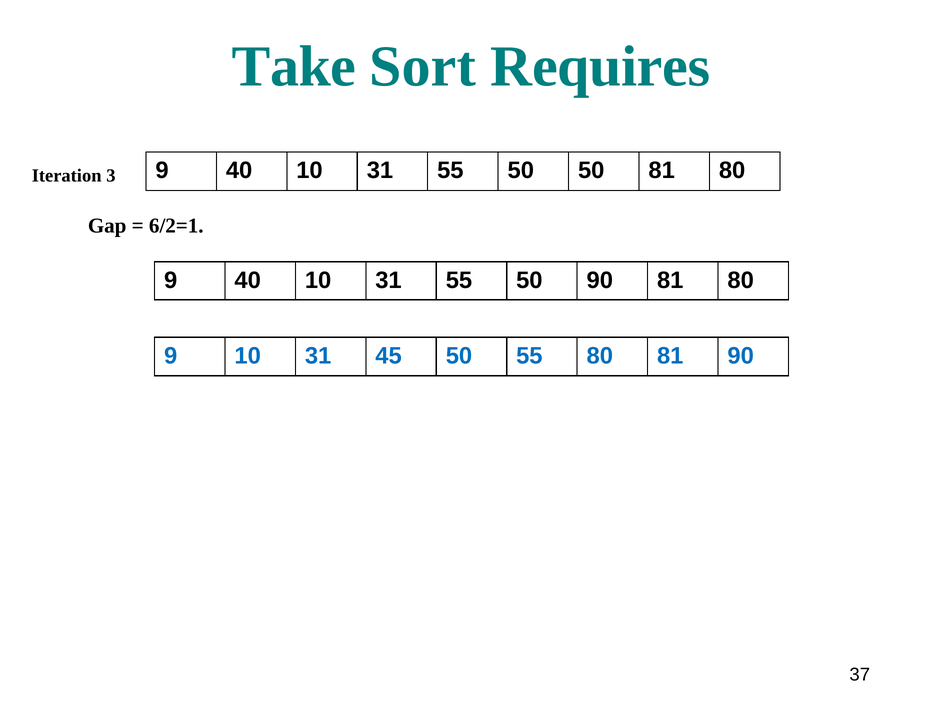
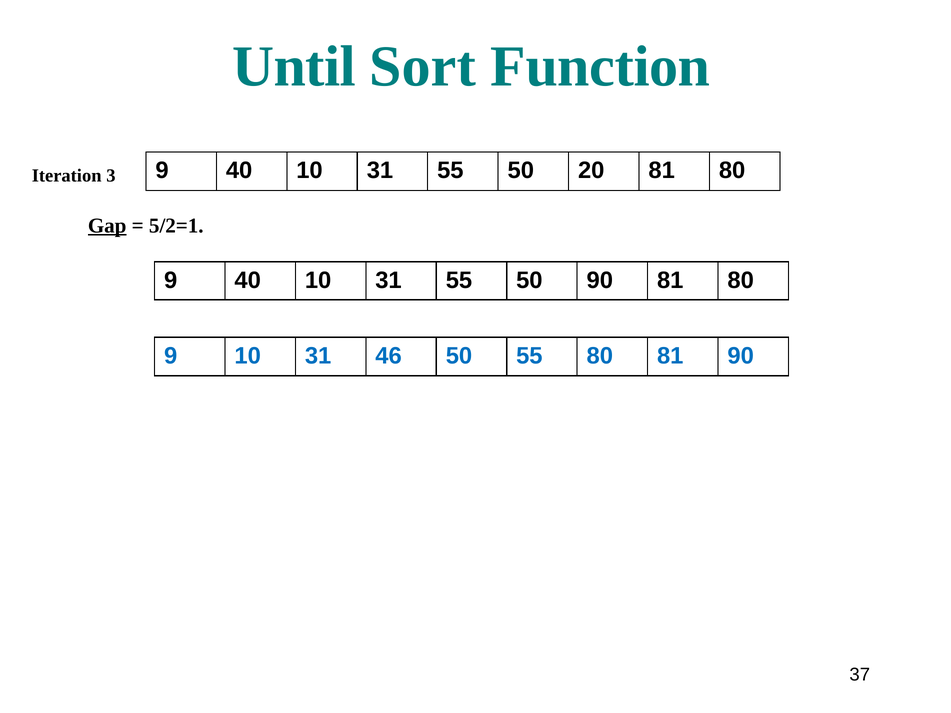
Take: Take -> Until
Requires: Requires -> Function
50 50: 50 -> 20
Gap underline: none -> present
6/2=1: 6/2=1 -> 5/2=1
45: 45 -> 46
